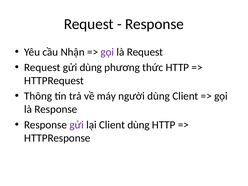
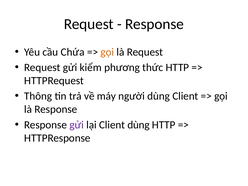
Nhận: Nhận -> Chứa
gọi at (107, 52) colour: purple -> orange
gửi dùng: dùng -> kiểm
